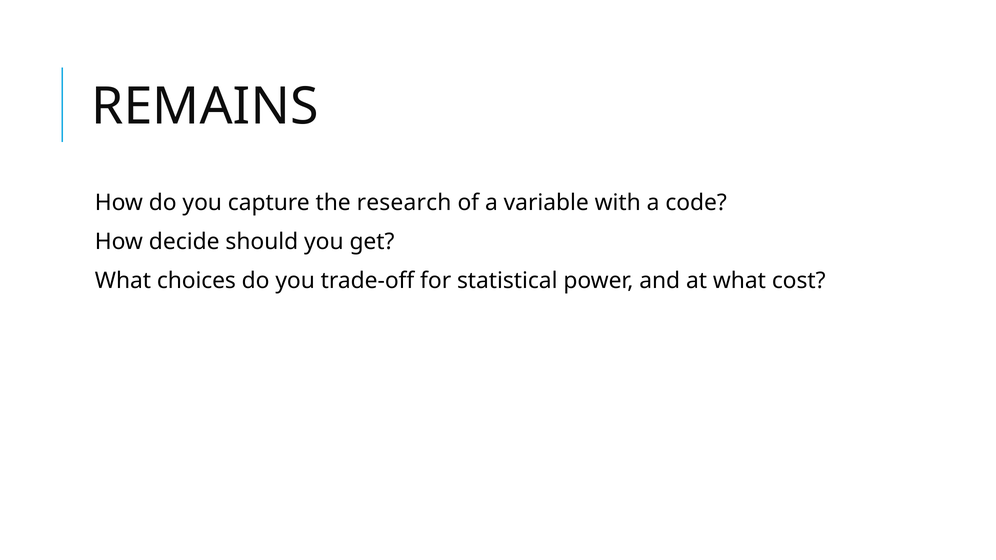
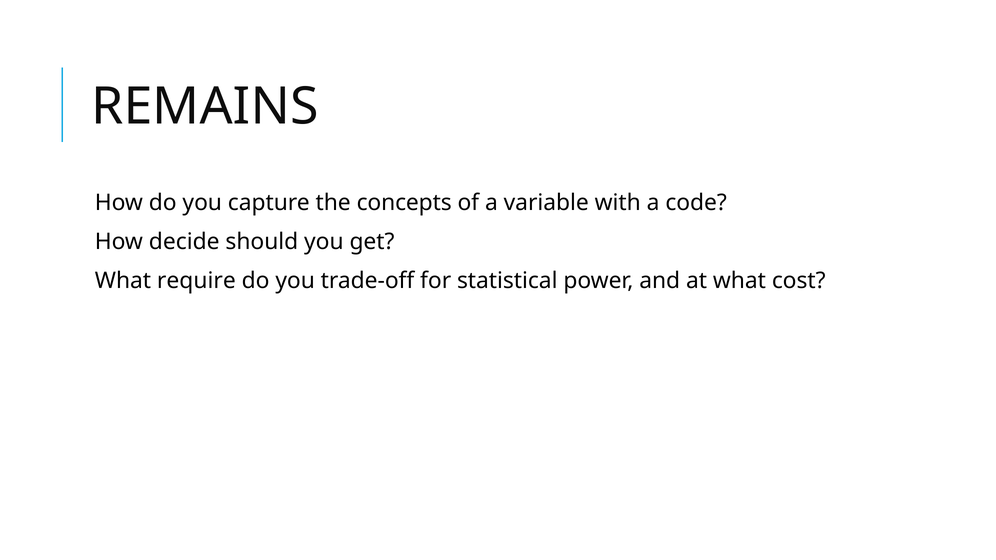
research: research -> concepts
choices: choices -> require
